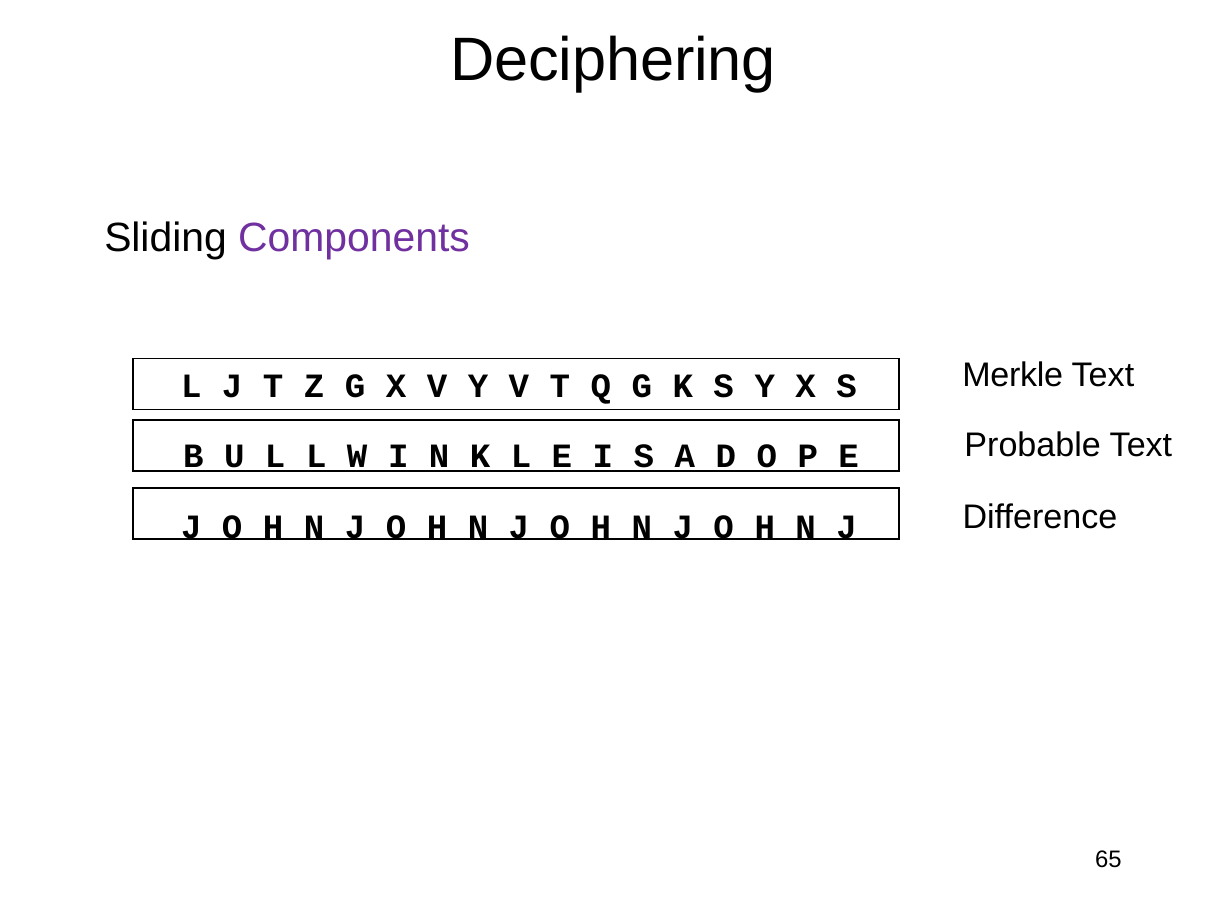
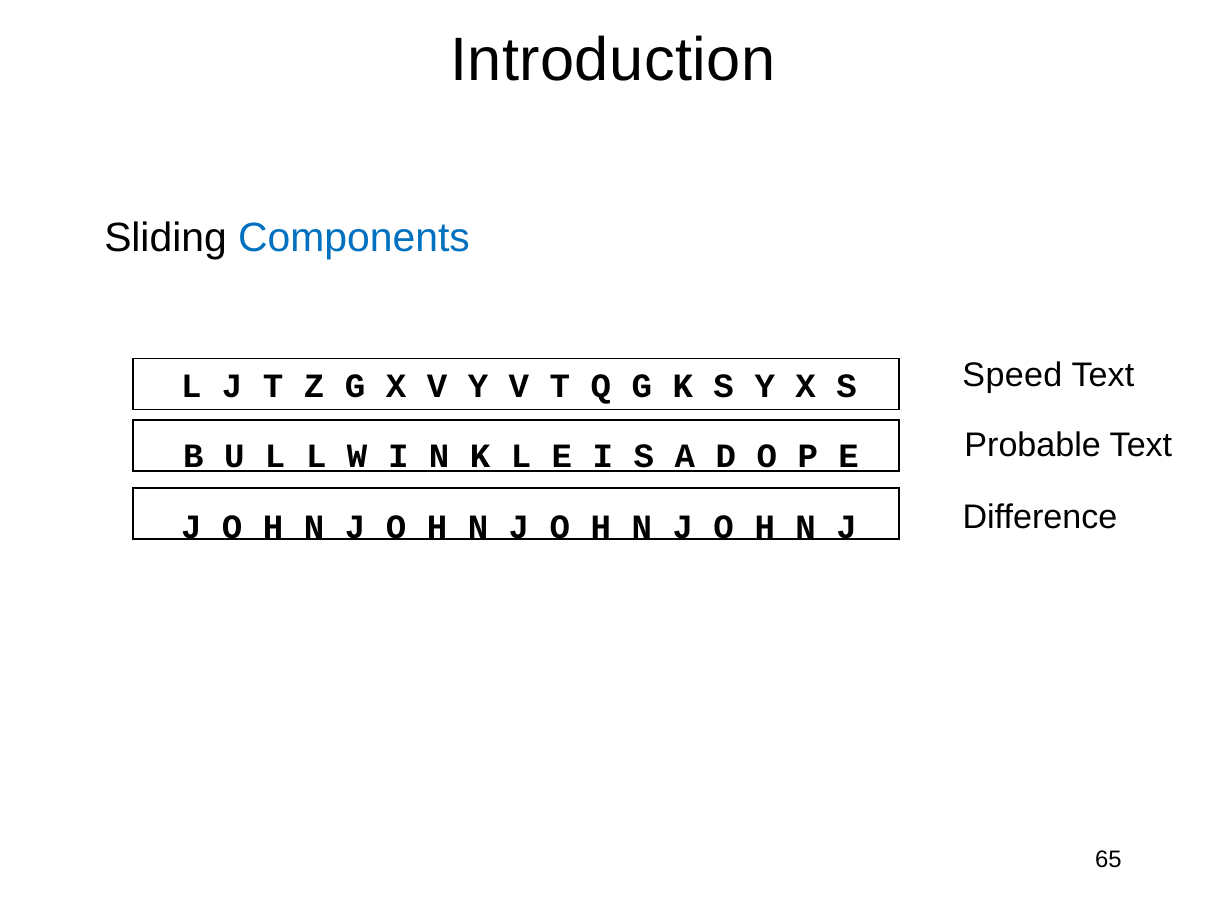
Deciphering: Deciphering -> Introduction
Components colour: purple -> blue
Merkle: Merkle -> Speed
